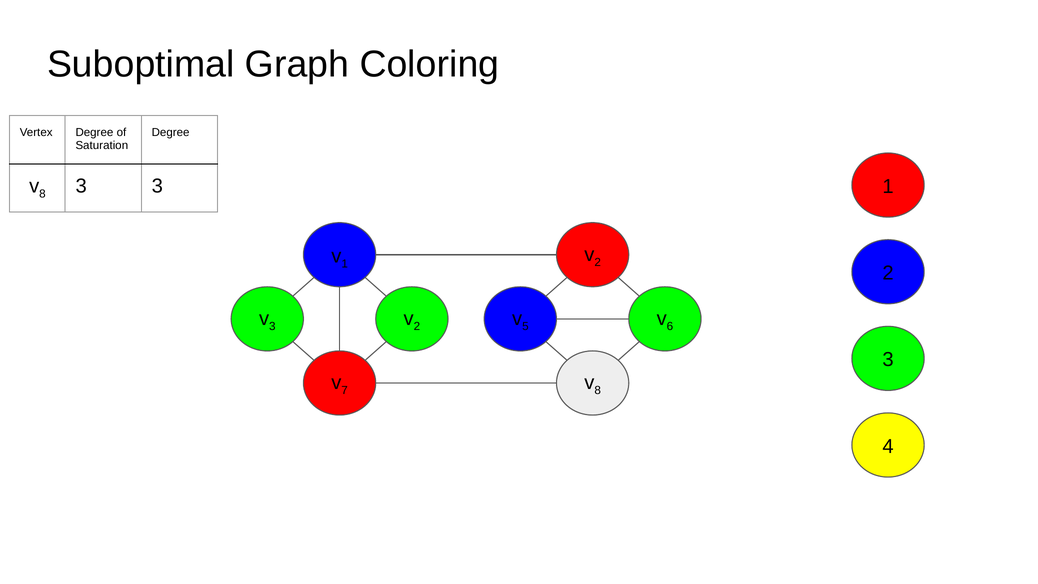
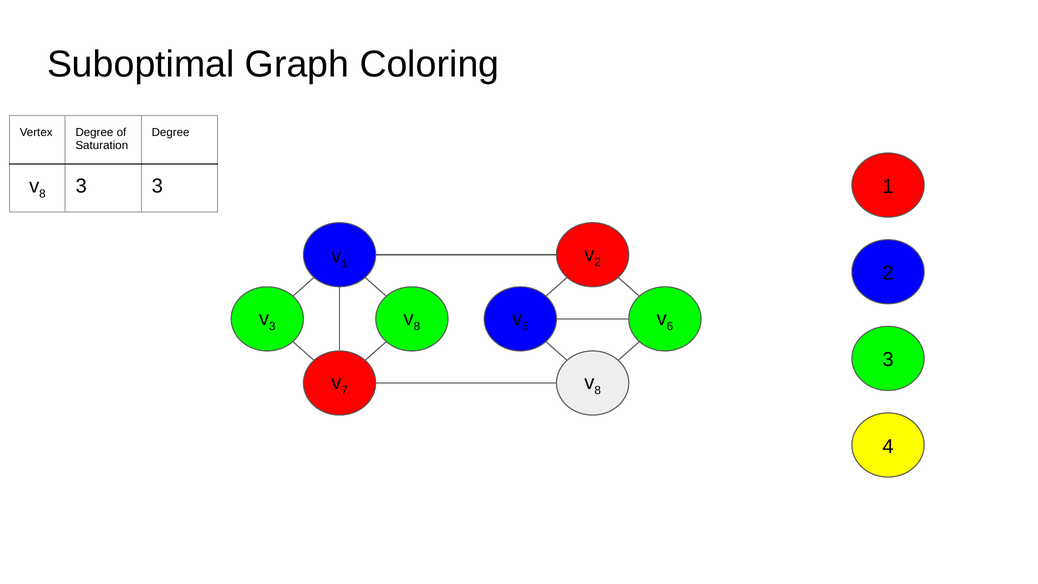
2 at (417, 326): 2 -> 8
